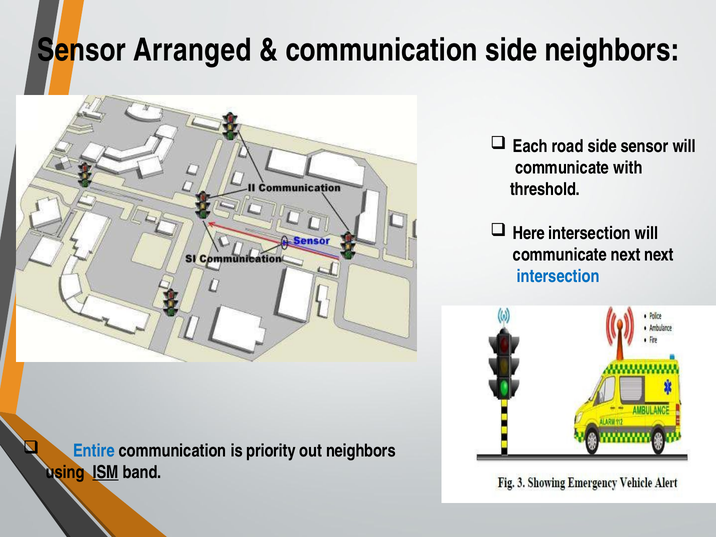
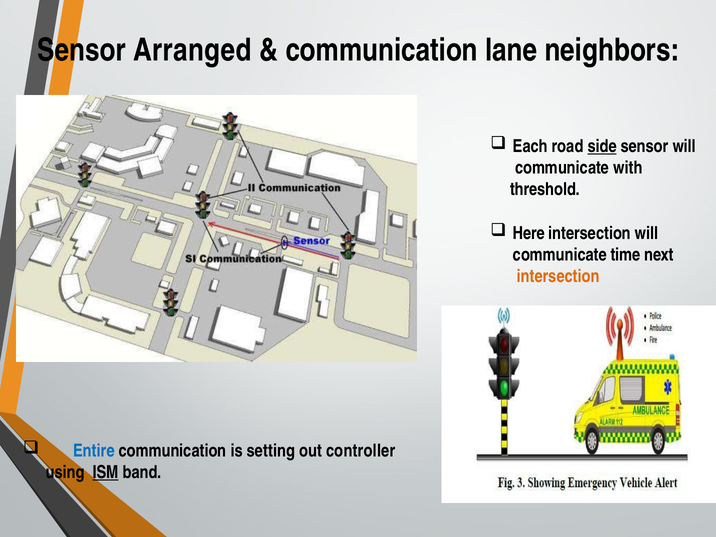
communication side: side -> lane
side at (602, 146) underline: none -> present
communicate next: next -> time
intersection at (558, 276) colour: blue -> orange
priority: priority -> setting
out neighbors: neighbors -> controller
